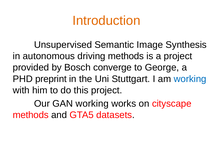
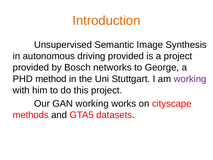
driving methods: methods -> provided
converge: converge -> networks
preprint: preprint -> method
working at (190, 79) colour: blue -> purple
